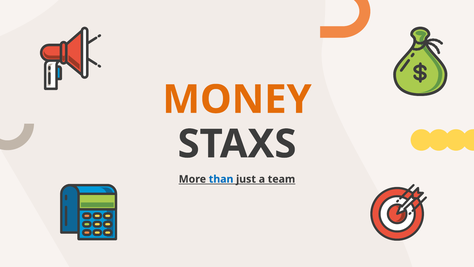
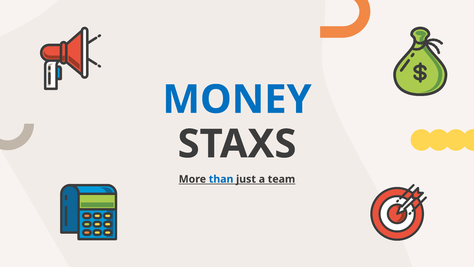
MONEY colour: orange -> blue
